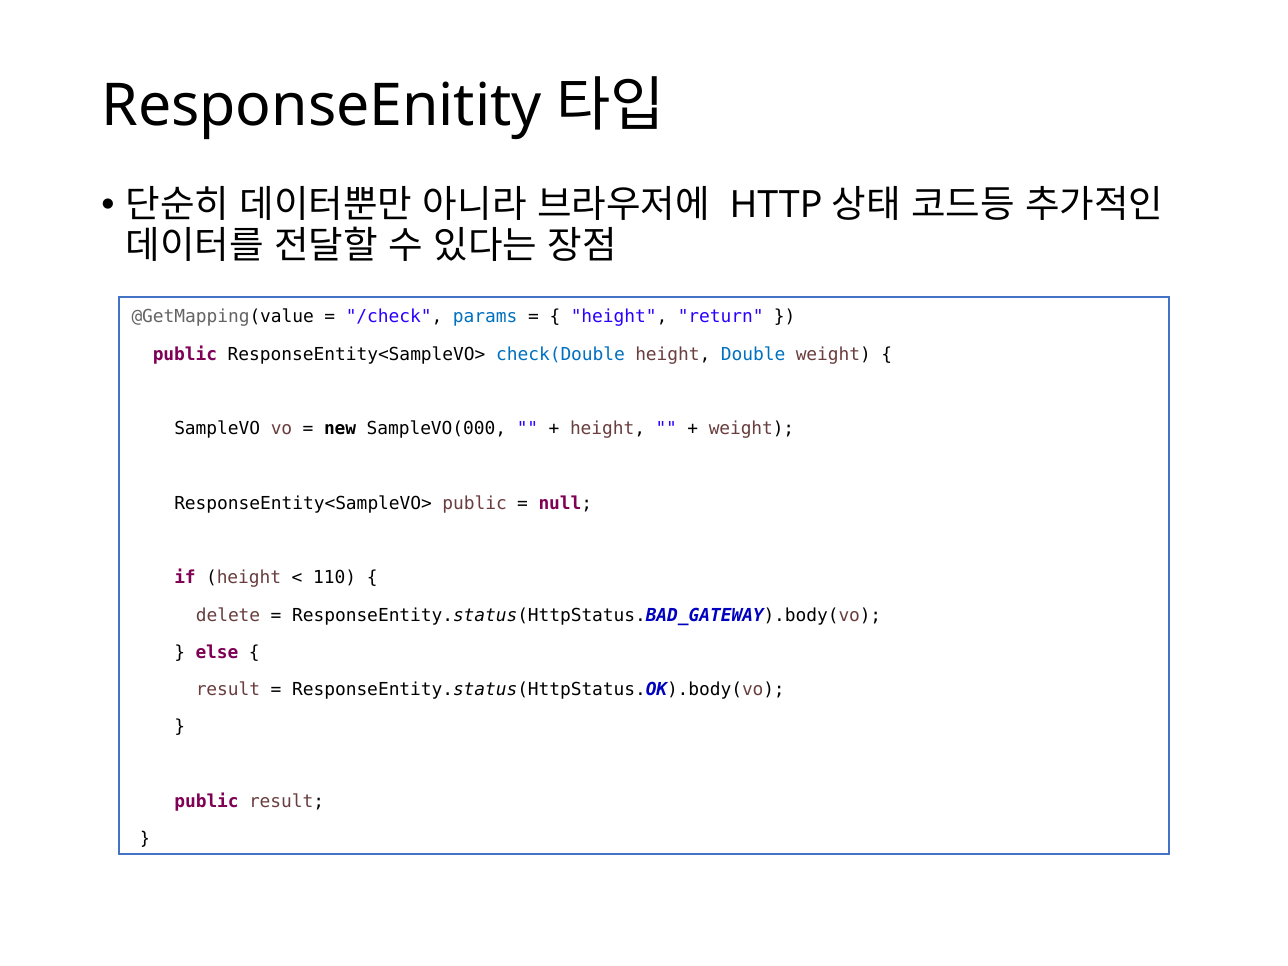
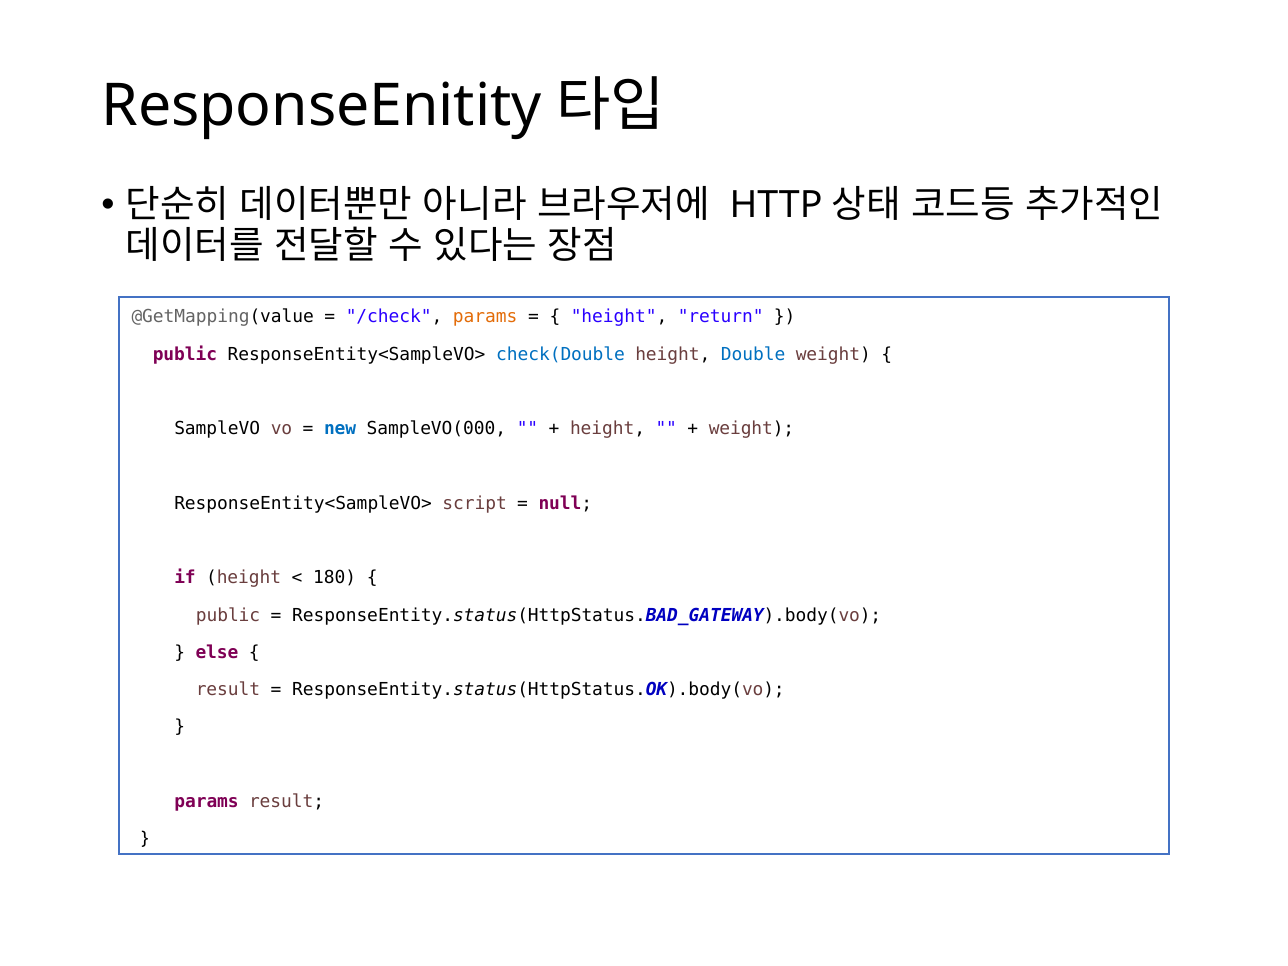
params at (485, 317) colour: blue -> orange
new colour: black -> blue
ResponseEntity<SampleVO> public: public -> script
110: 110 -> 180
delete at (228, 615): delete -> public
public at (207, 802): public -> params
